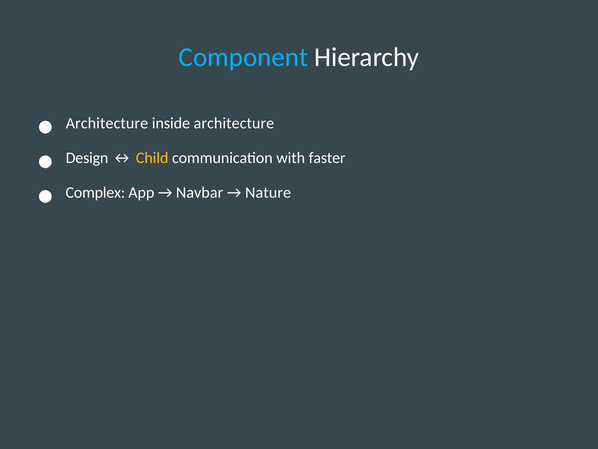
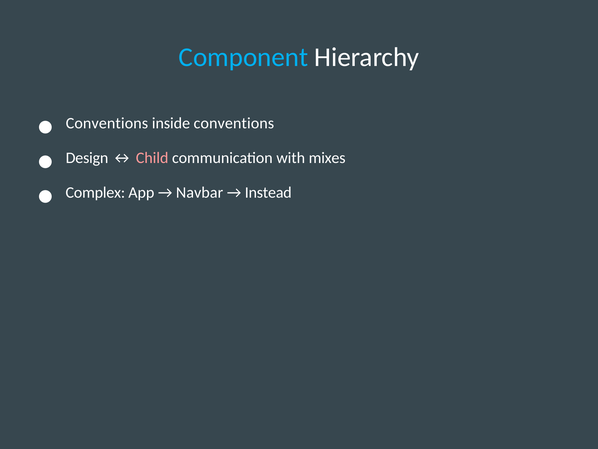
Architecture at (107, 123): Architecture -> Conventions
inside architecture: architecture -> conventions
Child colour: yellow -> pink
faster: faster -> mixes
Nature: Nature -> Instead
